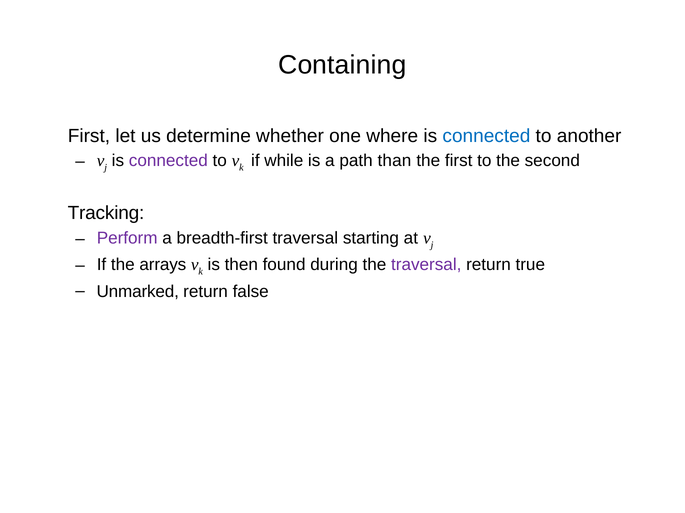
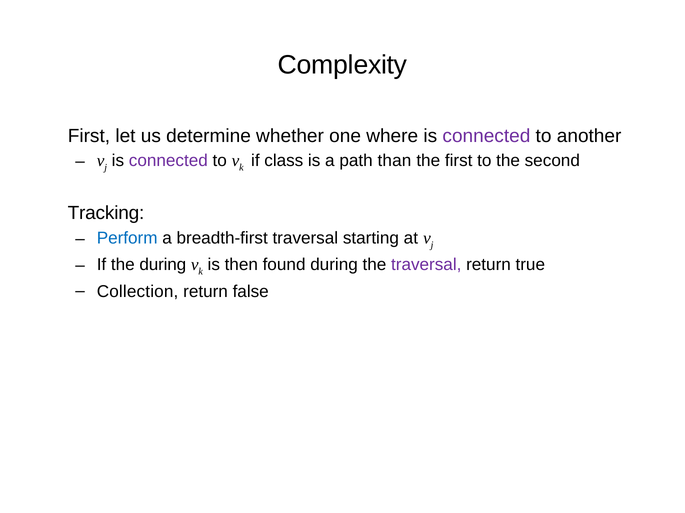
Containing: Containing -> Complexity
connected at (486, 136) colour: blue -> purple
while: while -> class
Perform colour: purple -> blue
the arrays: arrays -> during
Unmarked: Unmarked -> Collection
